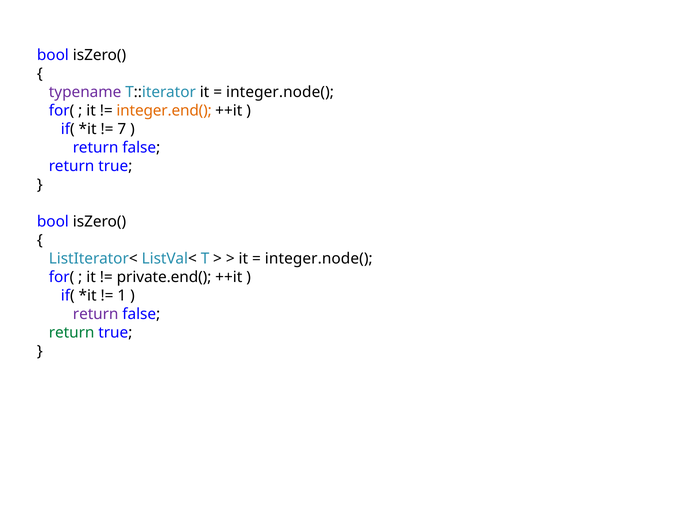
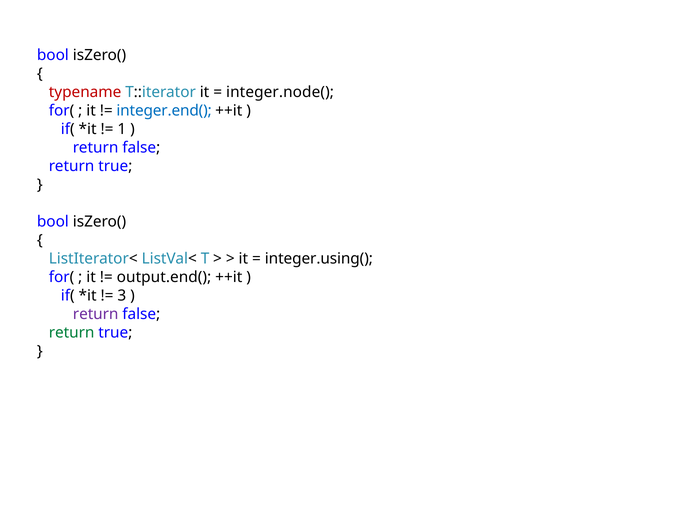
typename colour: purple -> red
integer.end( colour: orange -> blue
7: 7 -> 1
integer.node( at (319, 259): integer.node( -> integer.using(
private.end(: private.end( -> output.end(
1: 1 -> 3
